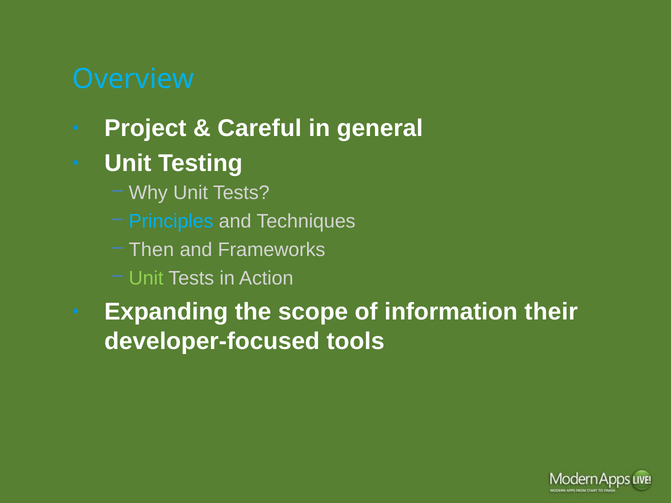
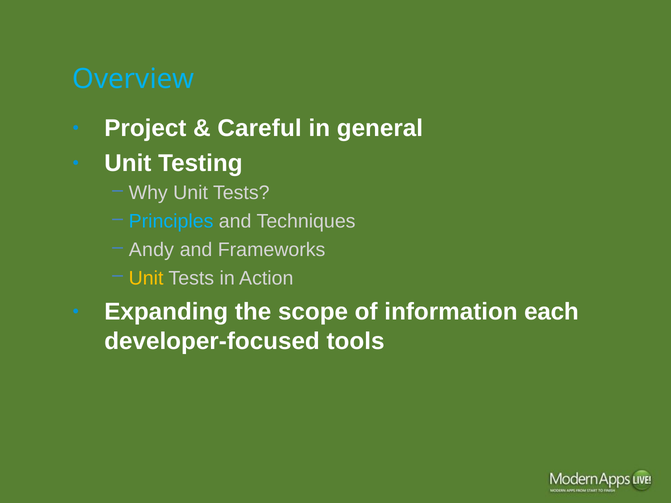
Then: Then -> Andy
Unit at (146, 278) colour: light green -> yellow
their: their -> each
